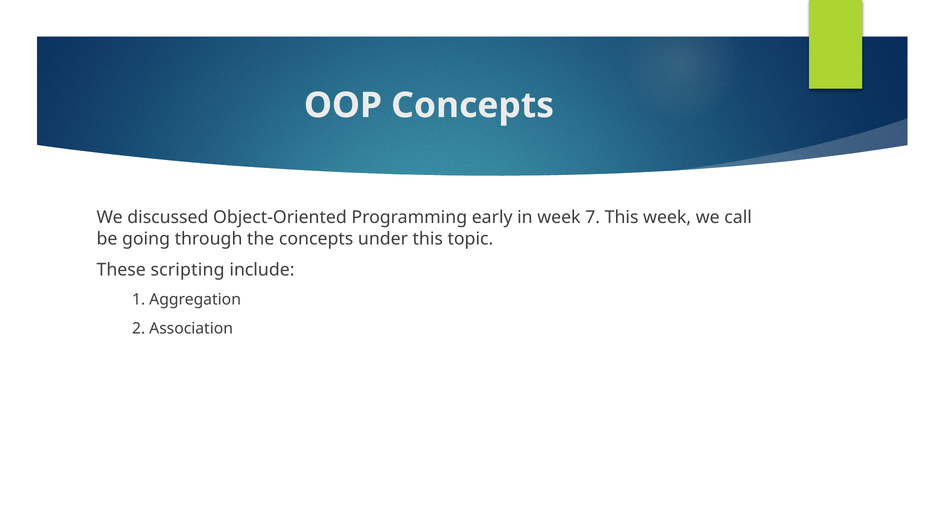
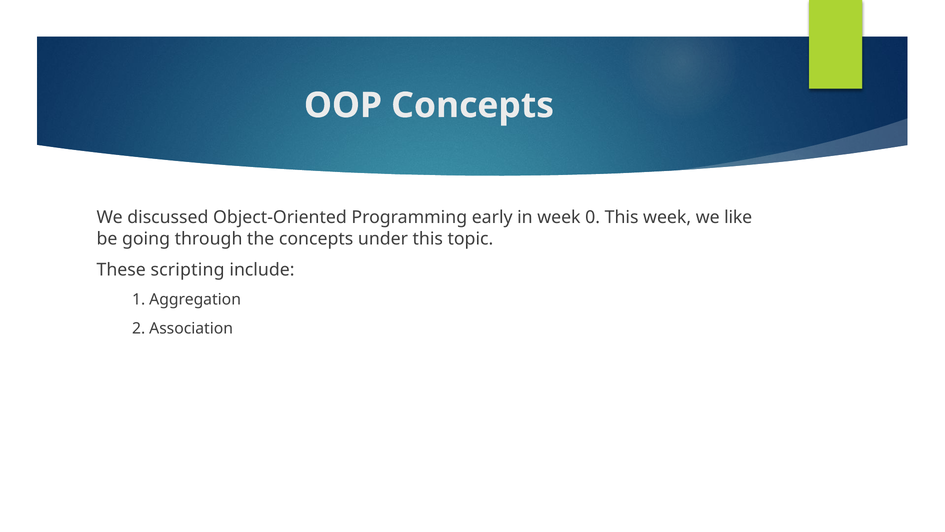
7: 7 -> 0
call: call -> like
